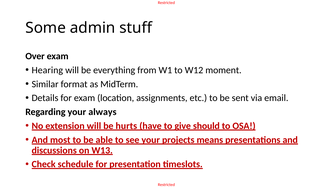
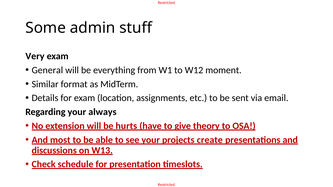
Over: Over -> Very
Hearing: Hearing -> General
should: should -> theory
means: means -> create
